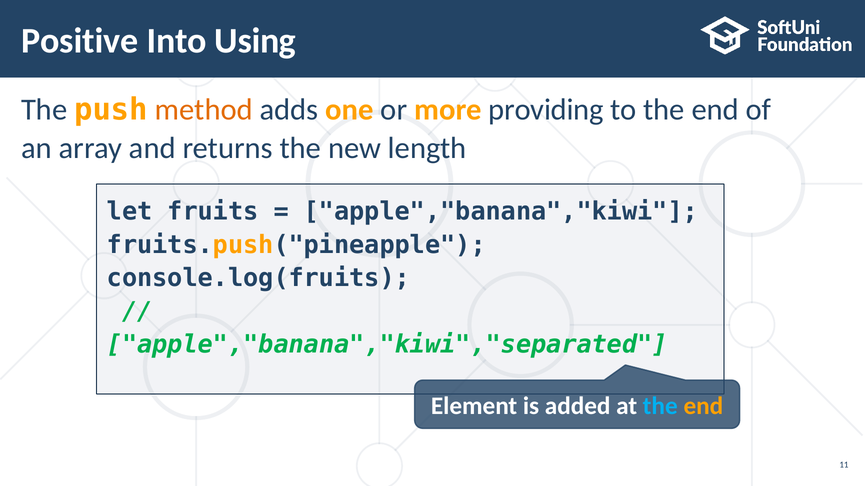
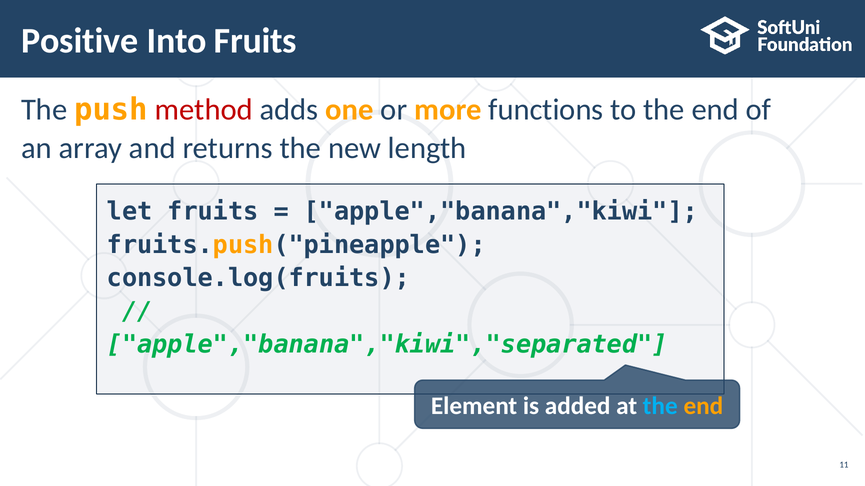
Into Using: Using -> Fruits
method colour: orange -> red
providing: providing -> functions
